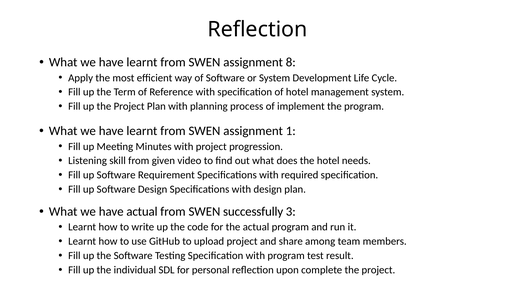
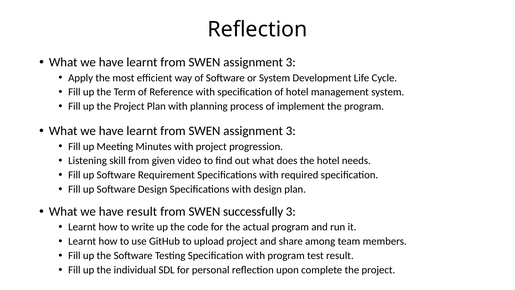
8 at (291, 62): 8 -> 3
1 at (291, 131): 1 -> 3
have actual: actual -> result
